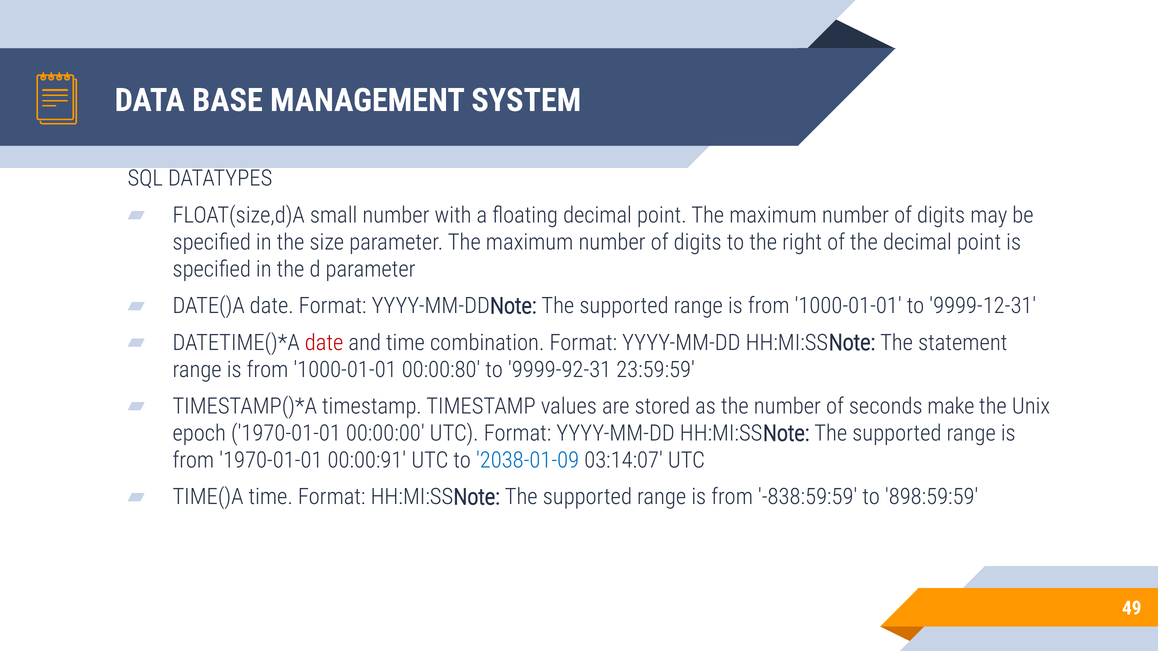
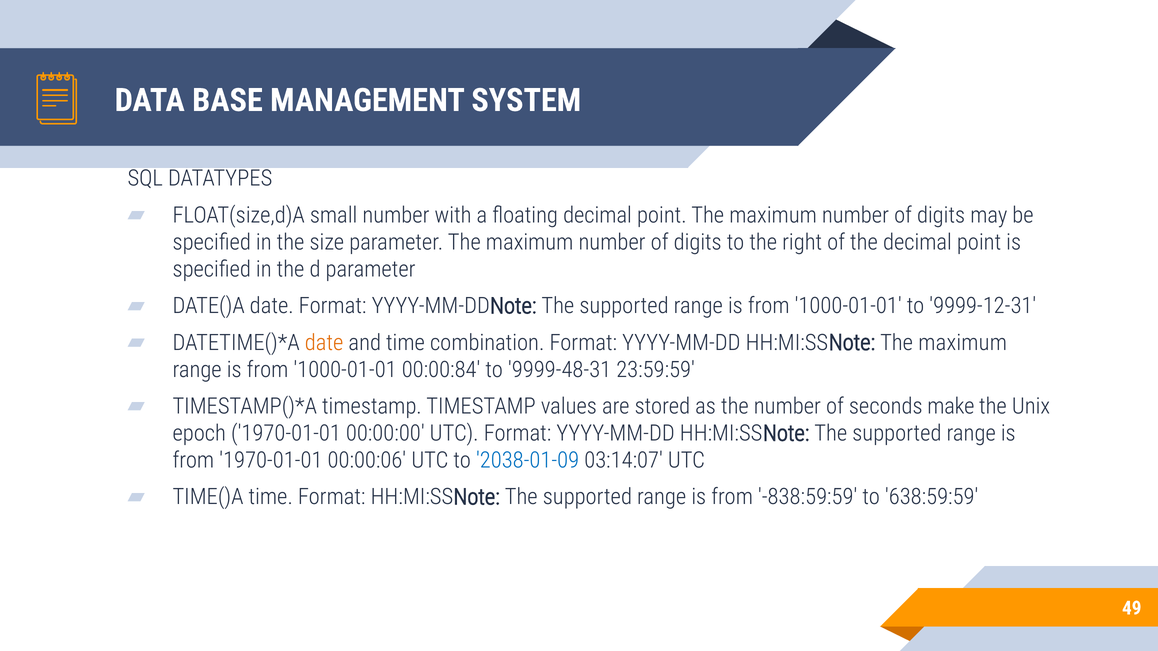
date at (324, 343) colour: red -> orange
HH:MI:SSNote The statement: statement -> maximum
00:00:80: 00:00:80 -> 00:00:84
9999-92-31: 9999-92-31 -> 9999-48-31
00:00:91: 00:00:91 -> 00:00:06
898:59:59: 898:59:59 -> 638:59:59
